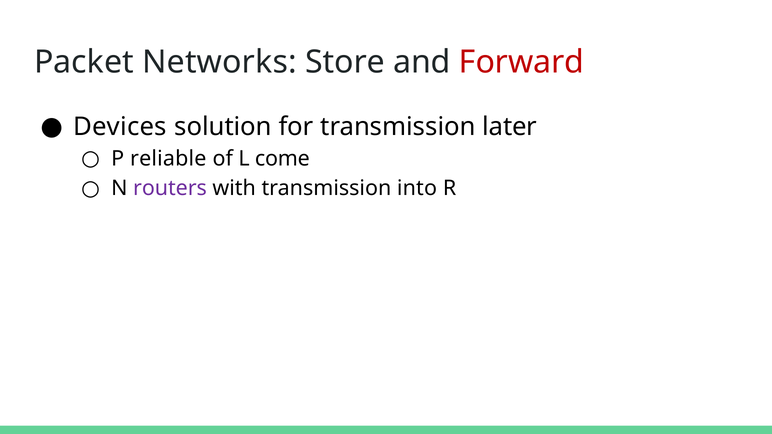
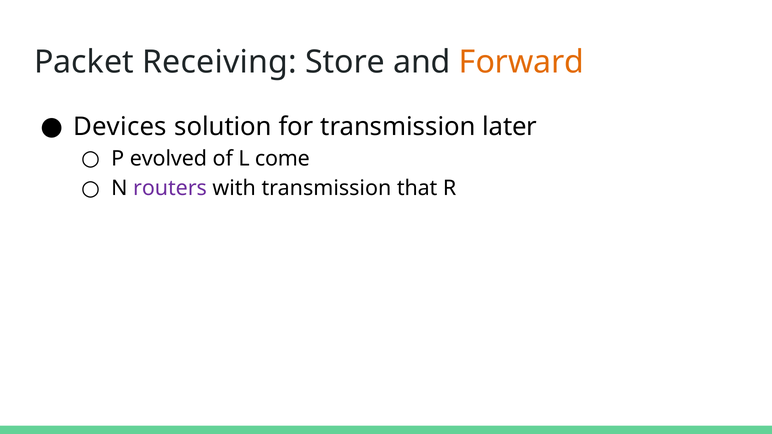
Networks: Networks -> Receiving
Forward colour: red -> orange
reliable: reliable -> evolved
into: into -> that
